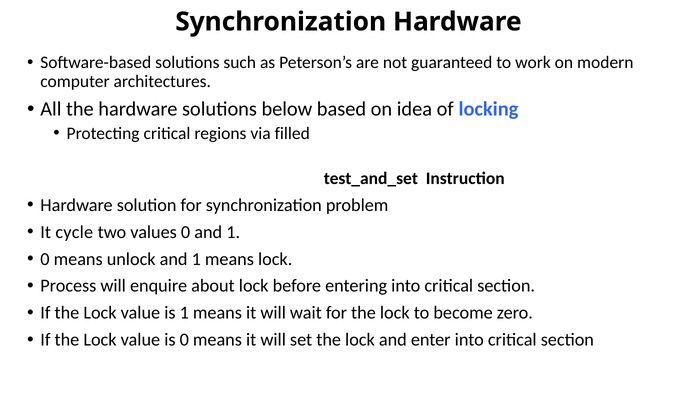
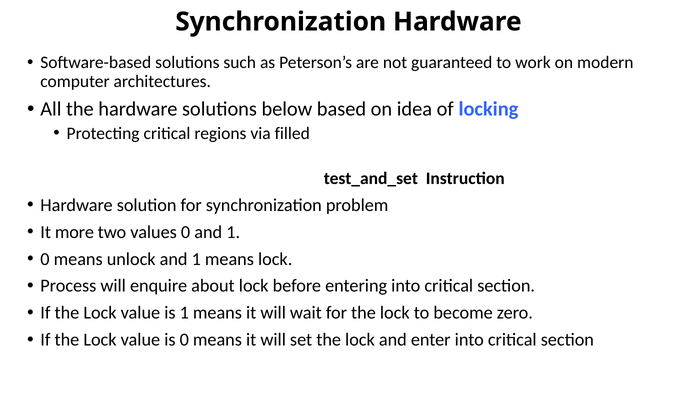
cycle: cycle -> more
